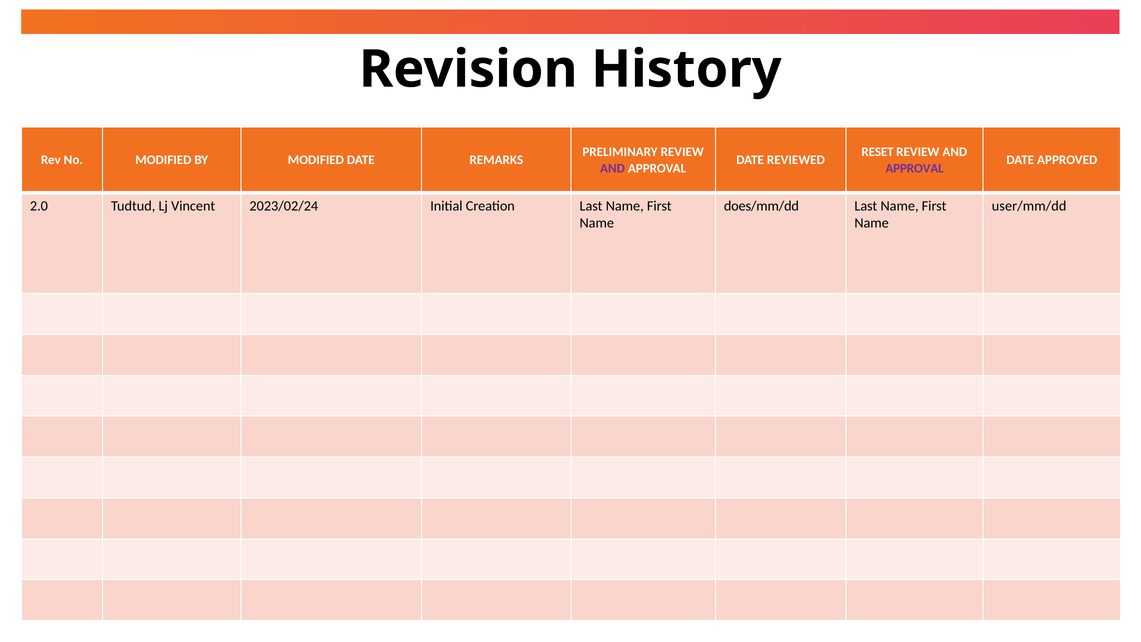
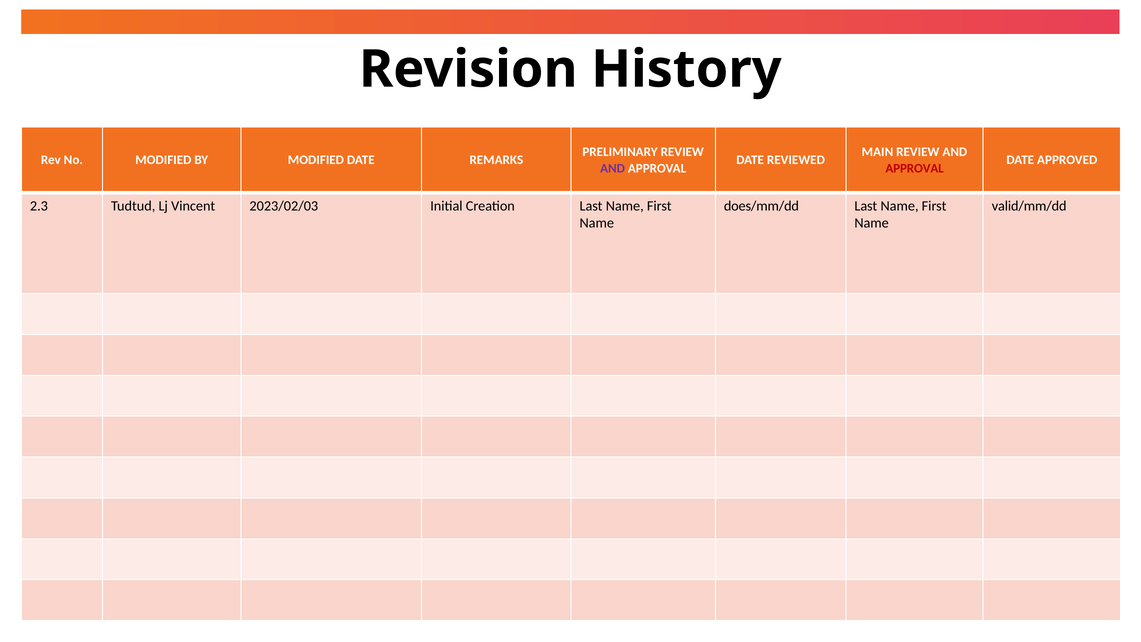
RESET: RESET -> MAIN
APPROVAL at (915, 168) colour: purple -> red
2.0: 2.0 -> 2.3
2023/02/24: 2023/02/24 -> 2023/02/03
user/mm/dd: user/mm/dd -> valid/mm/dd
